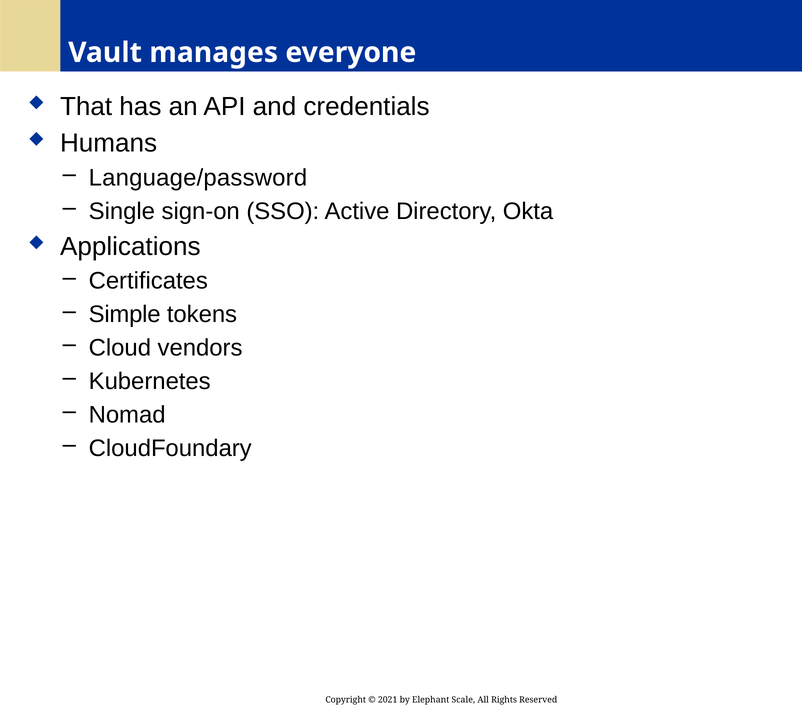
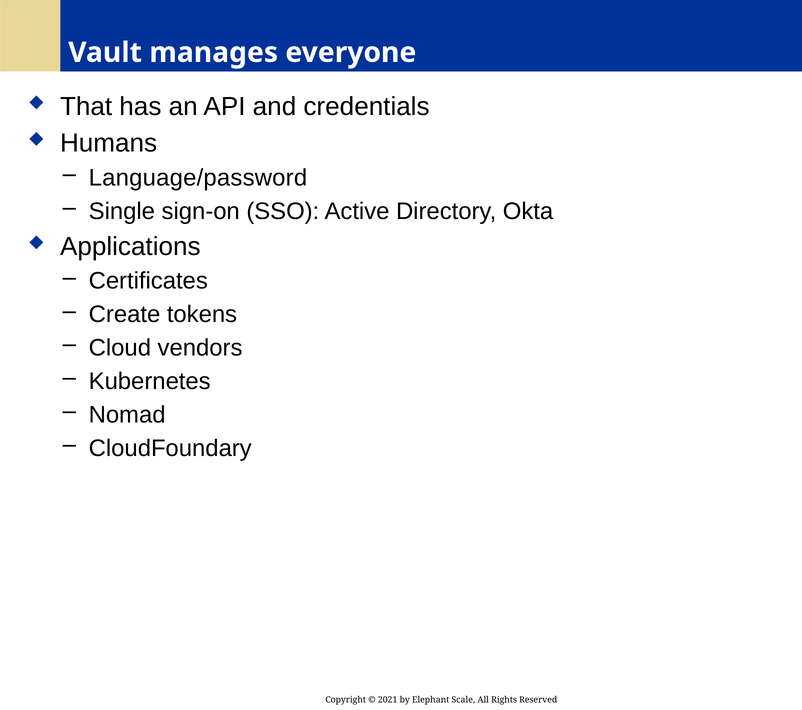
Simple: Simple -> Create
